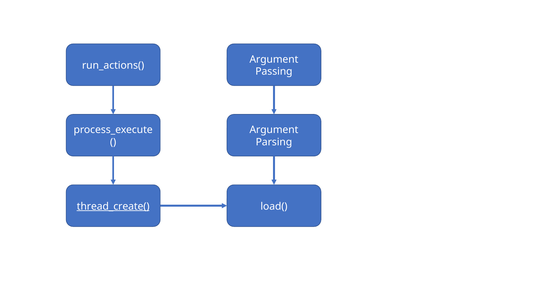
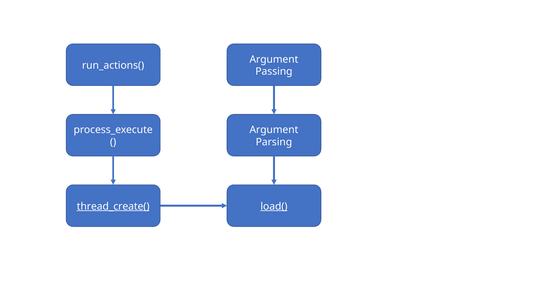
load( underline: none -> present
